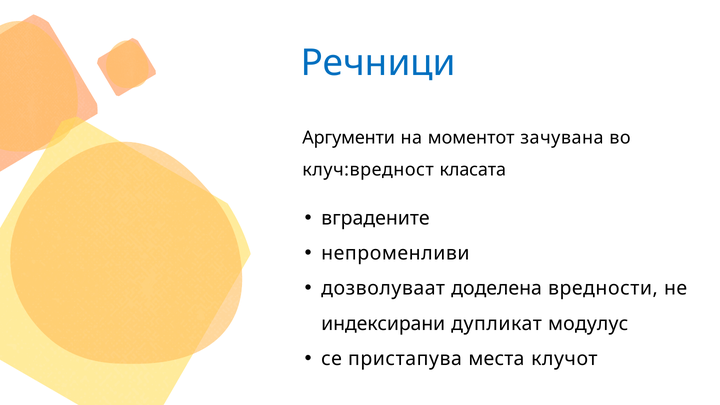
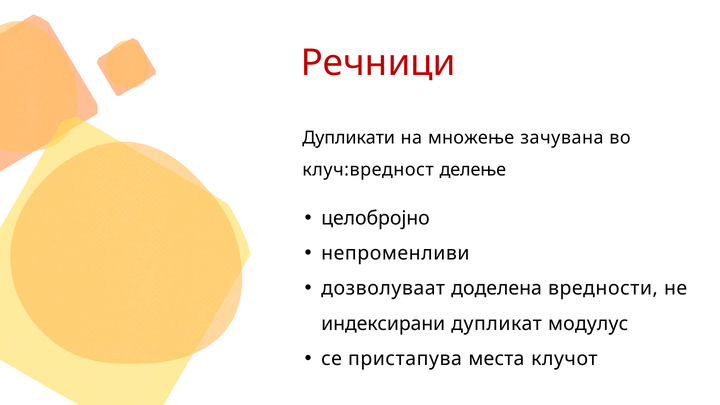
Речници colour: blue -> red
Аргументи: Аргументи -> Дупликати
моментот: моментот -> множење
класата: класата -> делење
вградените: вградените -> целобројно
